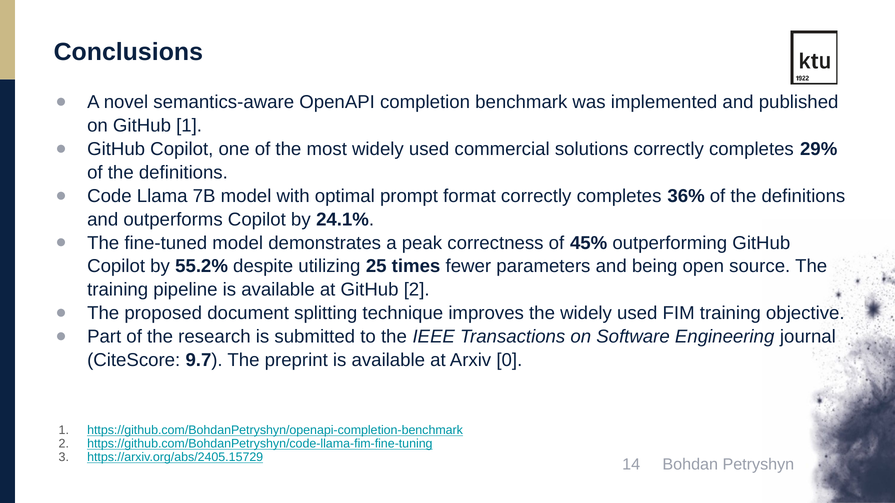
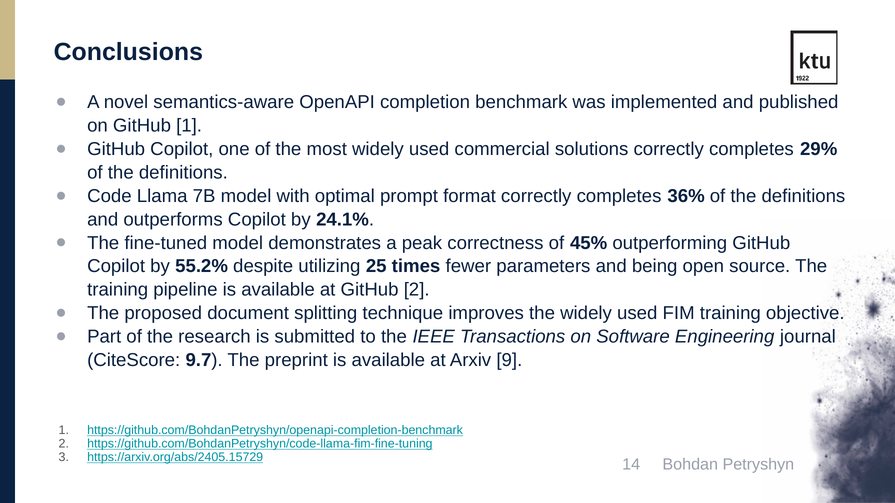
0: 0 -> 9
